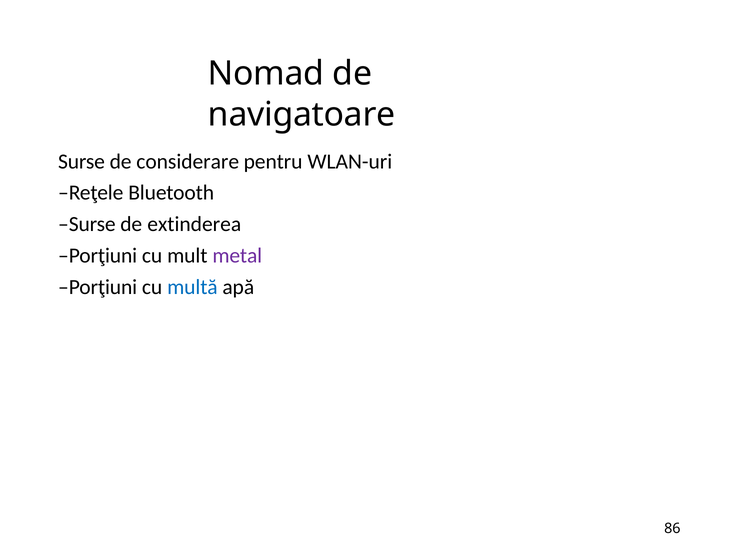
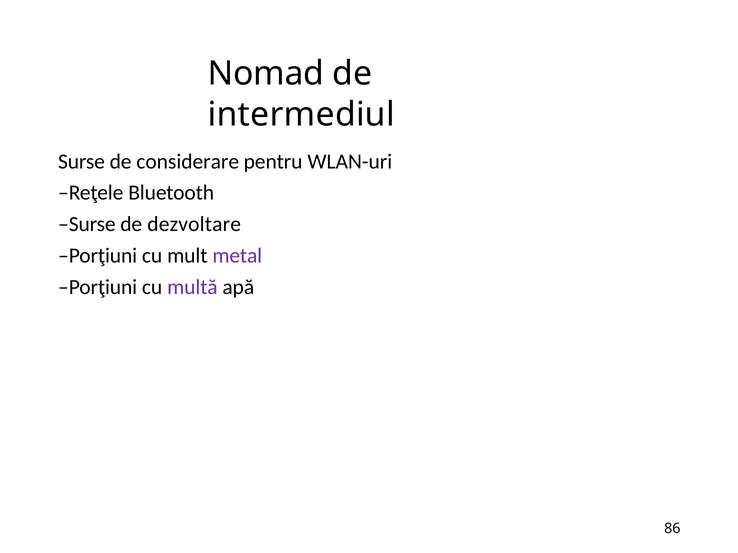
navigatoare: navigatoare -> intermediul
extinderea: extinderea -> dezvoltare
multă colour: blue -> purple
